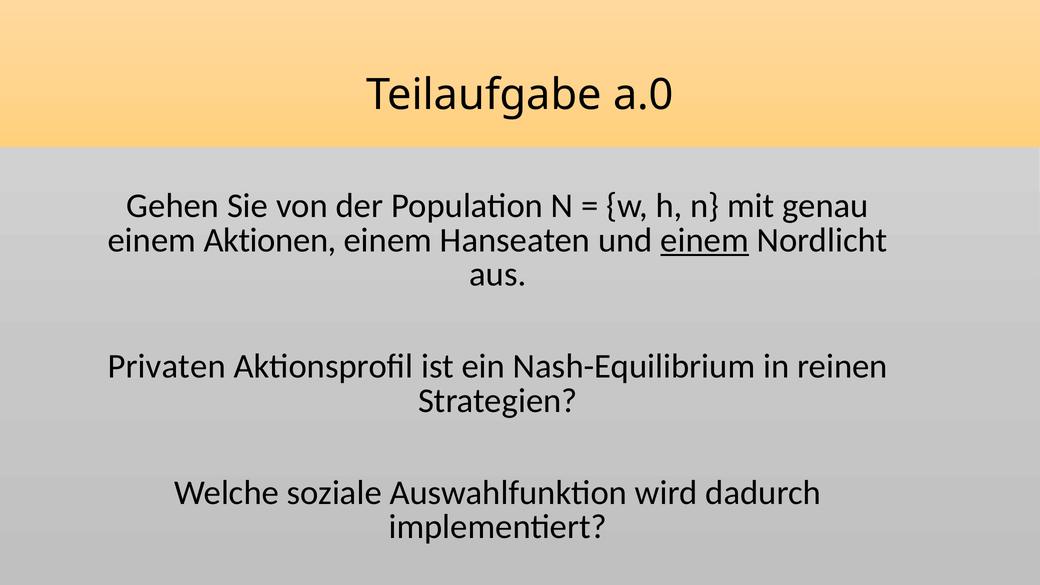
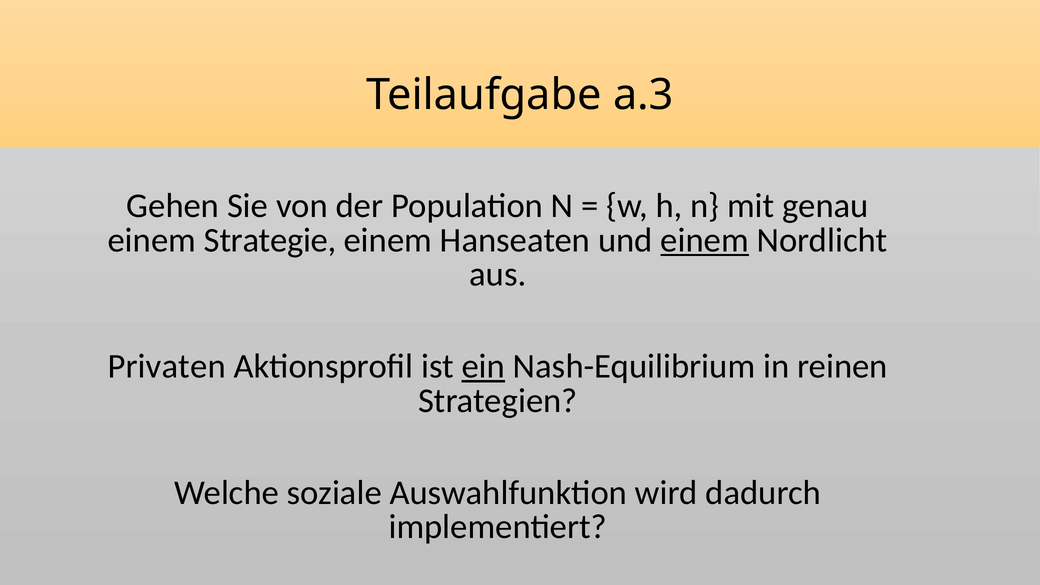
a.0: a.0 -> a.3
Aktionen: Aktionen -> Strategie
ein underline: none -> present
